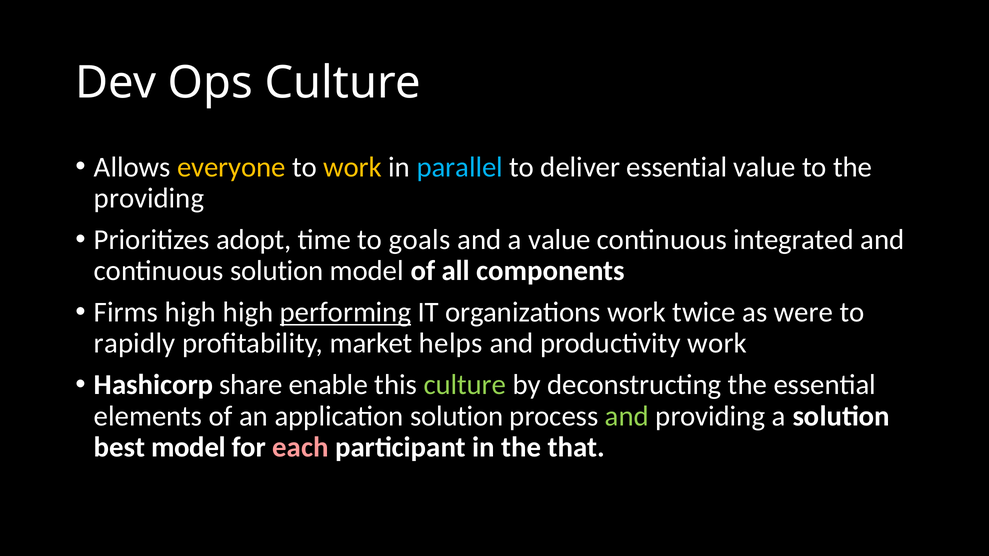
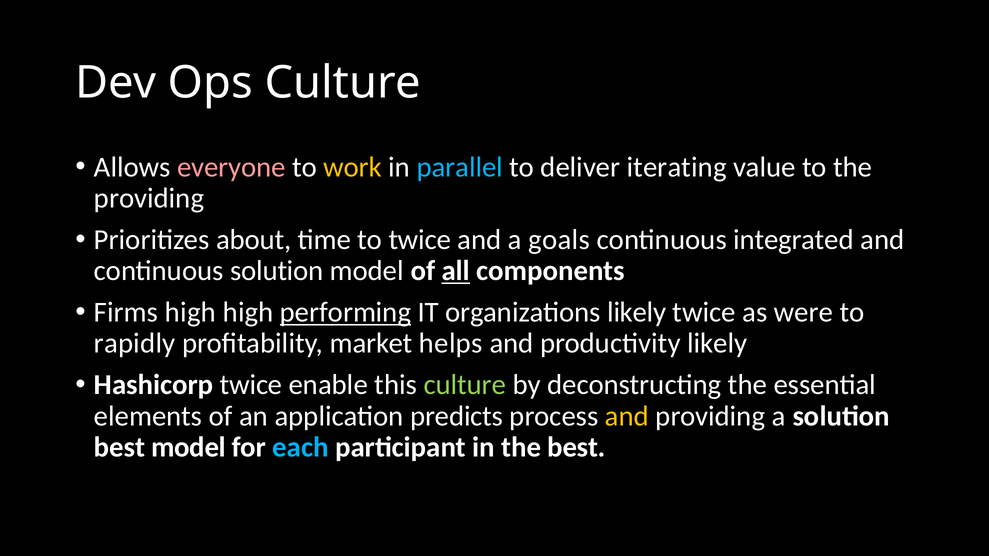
everyone colour: yellow -> pink
deliver essential: essential -> iterating
adopt: adopt -> about
to goals: goals -> twice
a value: value -> goals
all underline: none -> present
organizations work: work -> likely
productivity work: work -> likely
Hashicorp share: share -> twice
application solution: solution -> predicts
and at (627, 416) colour: light green -> yellow
each colour: pink -> light blue
the that: that -> best
